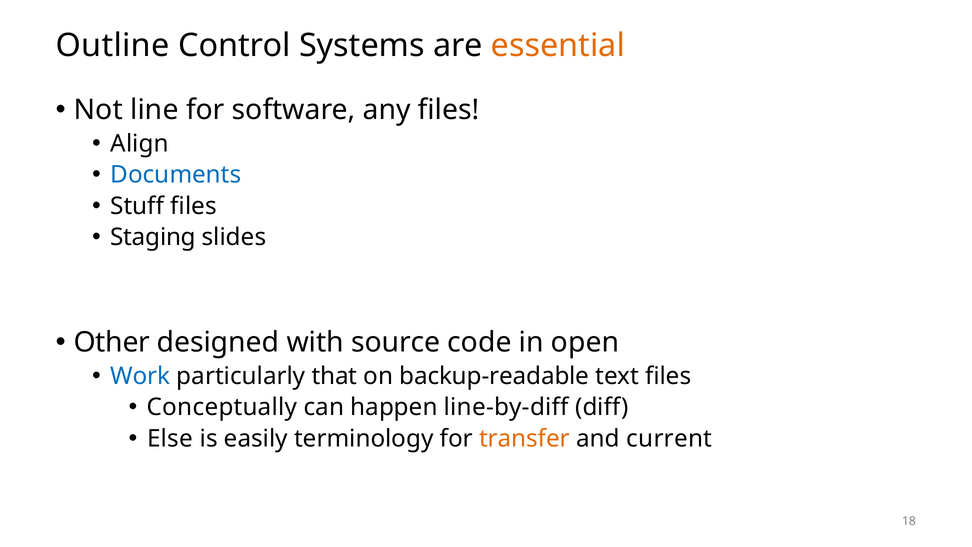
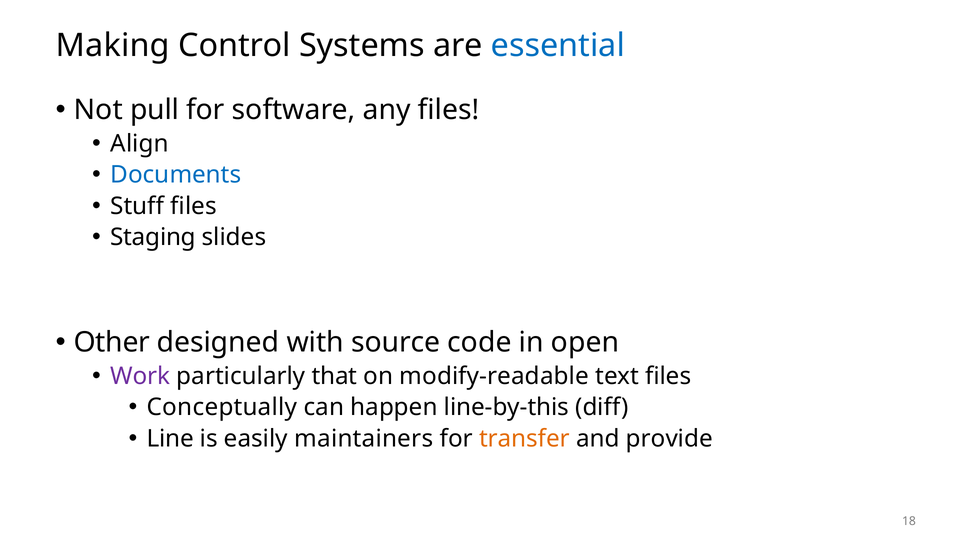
Outline: Outline -> Making
essential colour: orange -> blue
line: line -> pull
Work colour: blue -> purple
backup-readable: backup-readable -> modify-readable
line-by-diff: line-by-diff -> line-by-this
Else: Else -> Line
terminology: terminology -> maintainers
current: current -> provide
